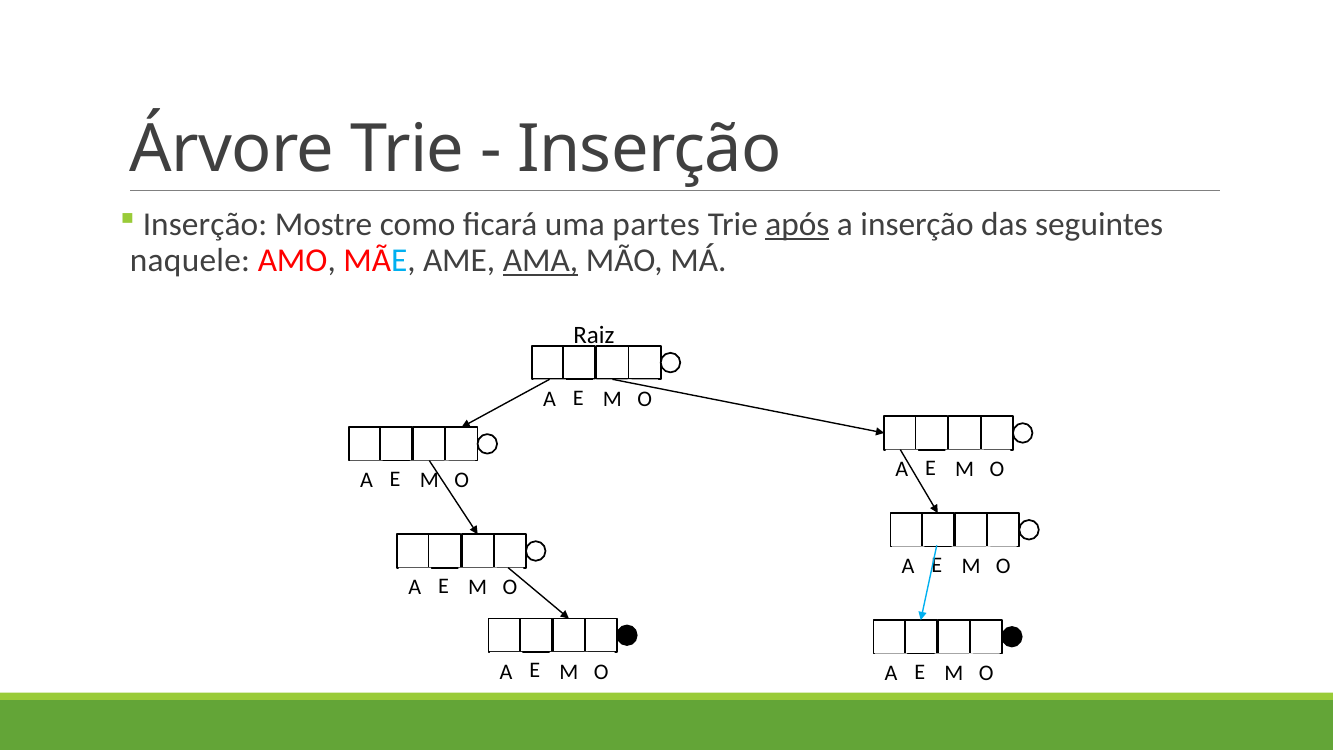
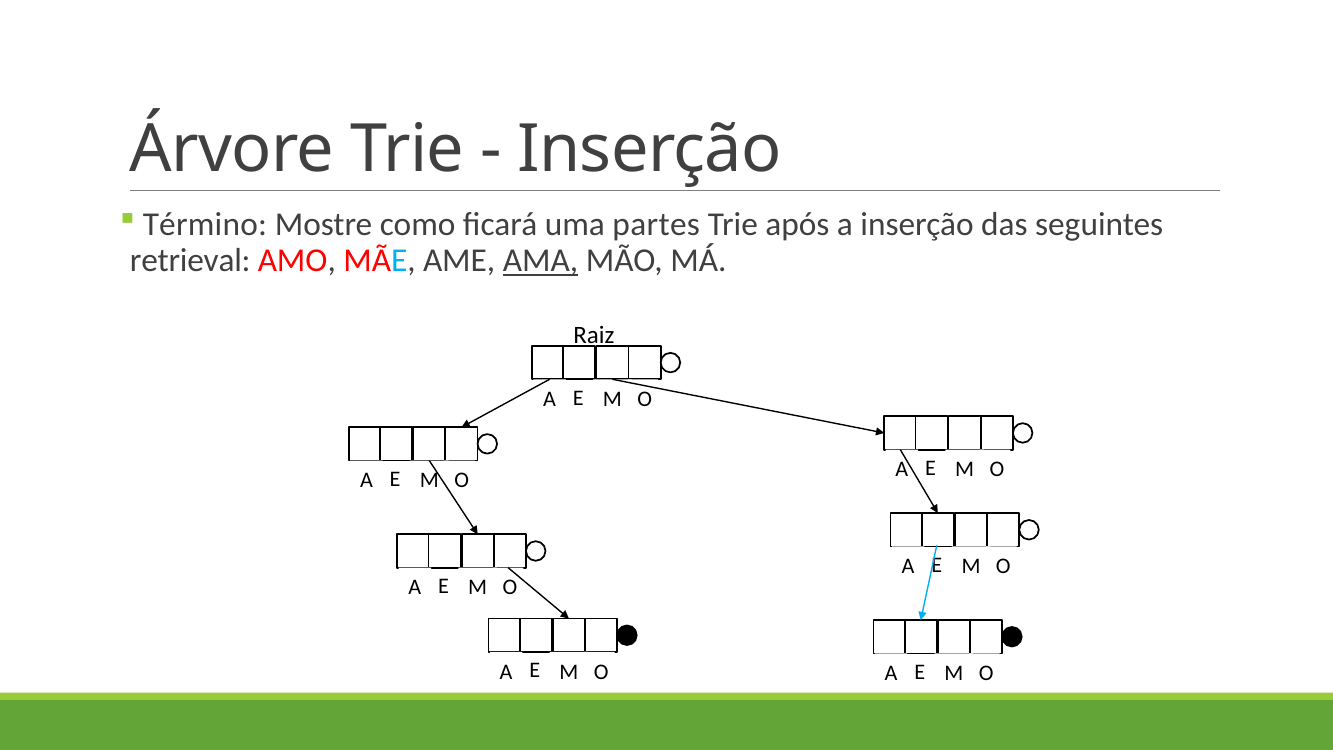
Inserção at (205, 225): Inserção -> Término
após underline: present -> none
naquele: naquele -> retrieval
